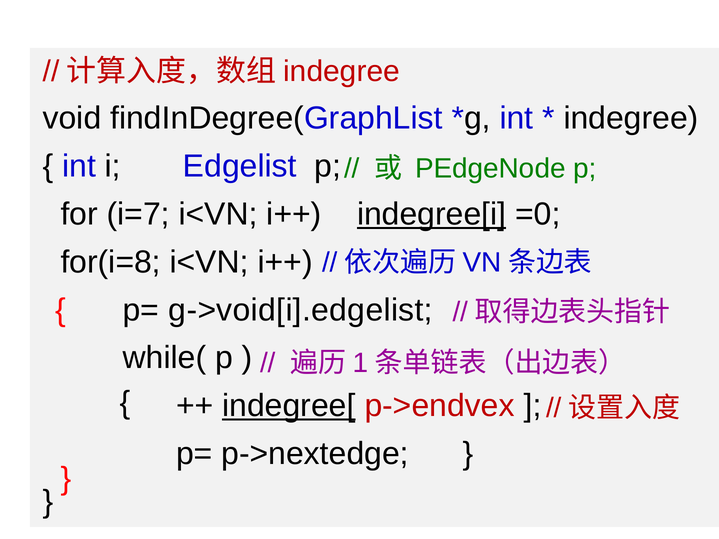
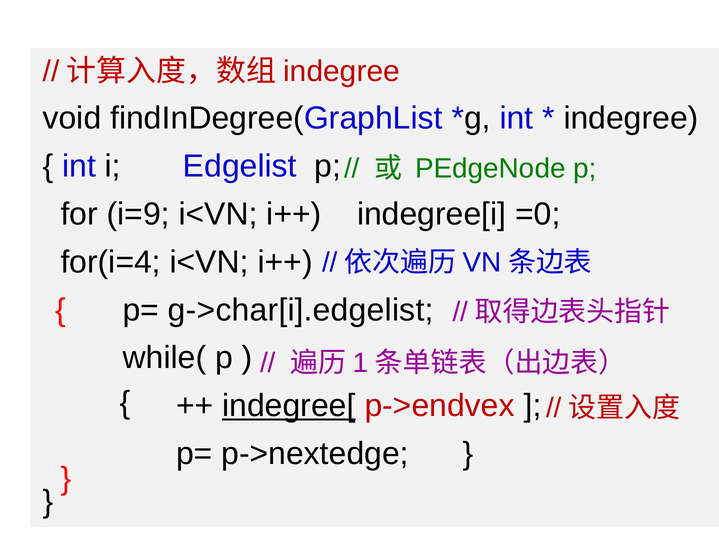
i=7: i=7 -> i=9
indegree[i underline: present -> none
for(i=8: for(i=8 -> for(i=4
g->void[i].edgelist: g->void[i].edgelist -> g->char[i].edgelist
